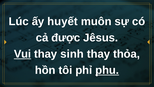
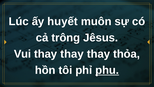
được: được -> trông
Vui underline: present -> none
sinh at (72, 54): sinh -> thay
